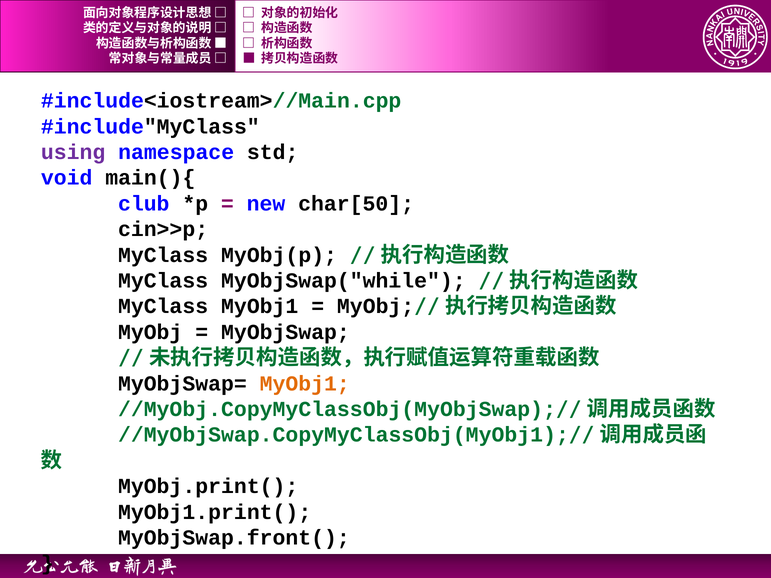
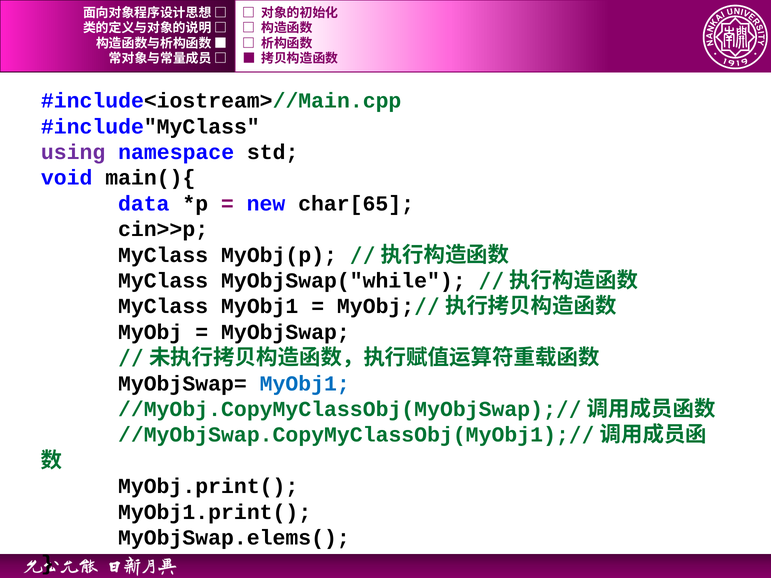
club: club -> data
char[50: char[50 -> char[65
MyObj1 at (305, 384) colour: orange -> blue
MyObjSwap.front(: MyObjSwap.front( -> MyObjSwap.elems(
